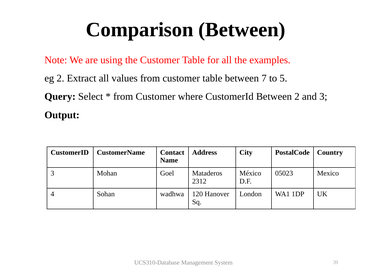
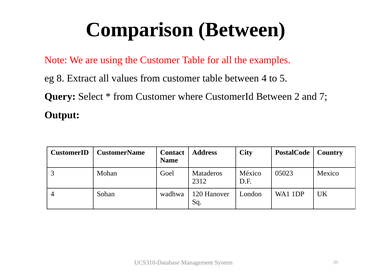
eg 2: 2 -> 8
between 7: 7 -> 4
and 3: 3 -> 7
